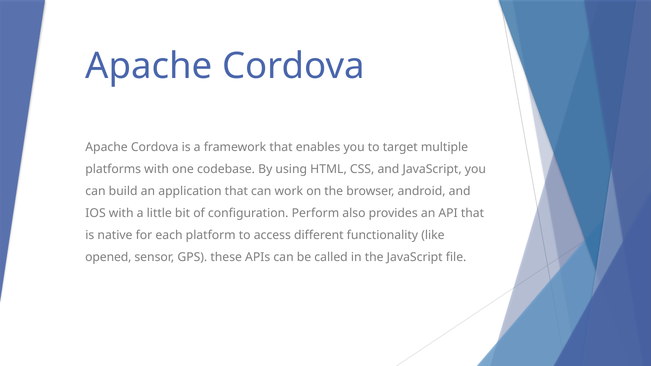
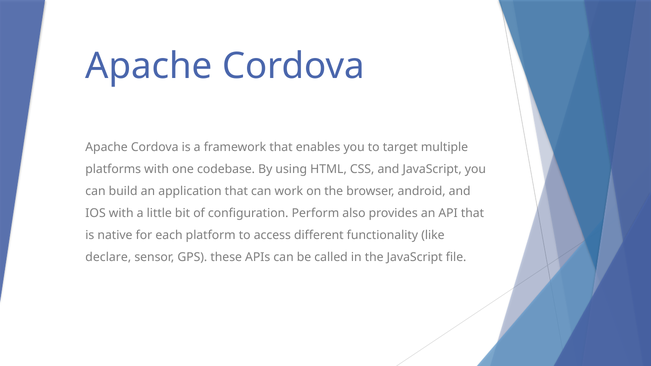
opened: opened -> declare
